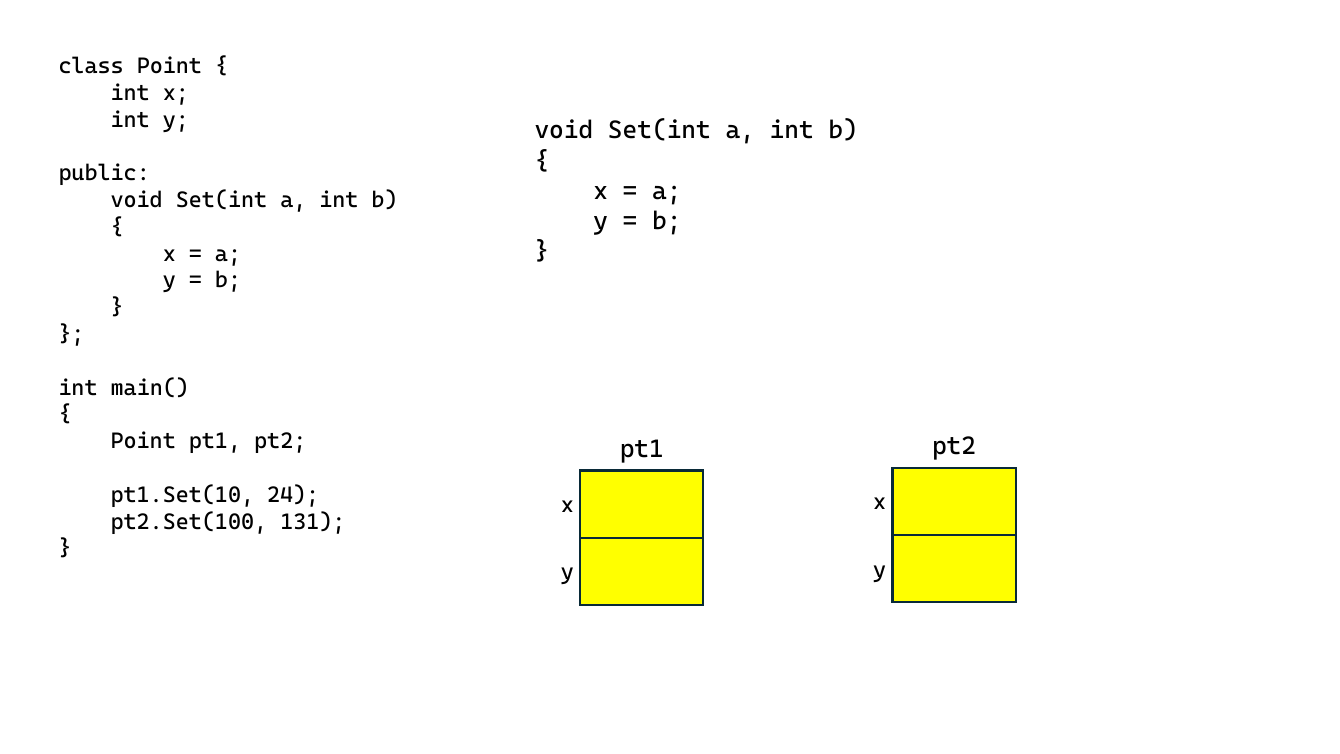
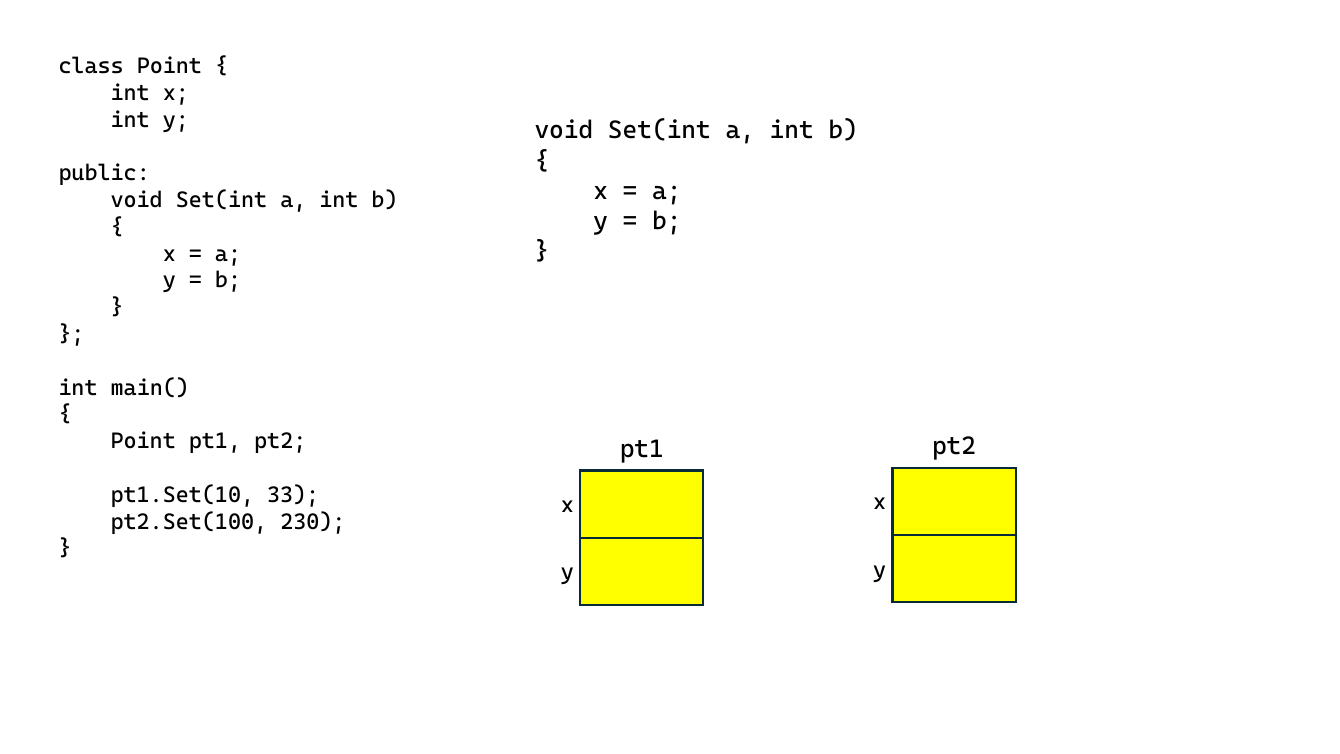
24: 24 -> 33
131: 131 -> 230
